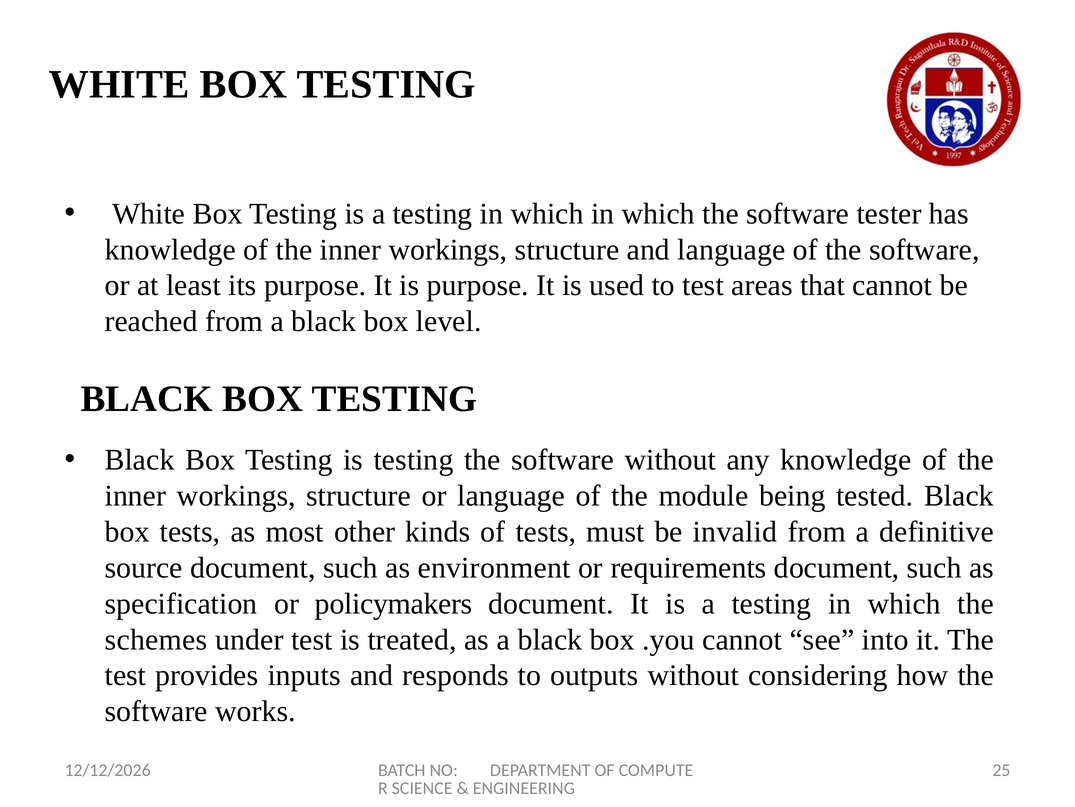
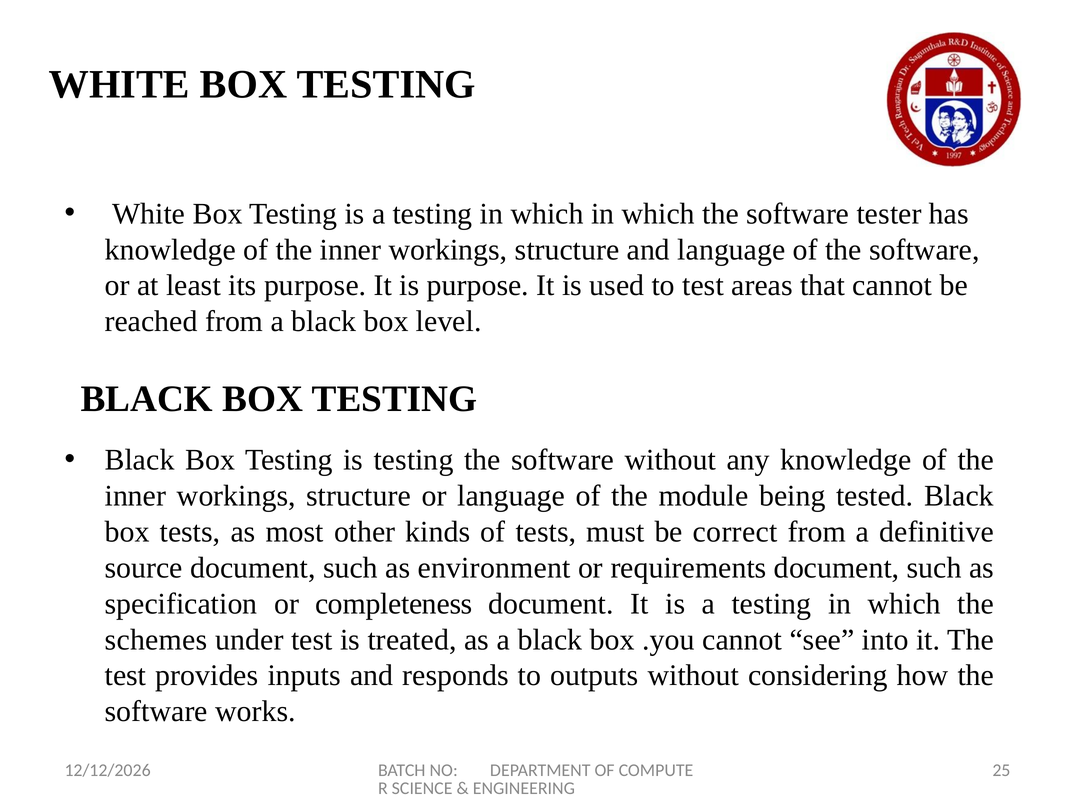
invalid: invalid -> correct
policymakers: policymakers -> completeness
